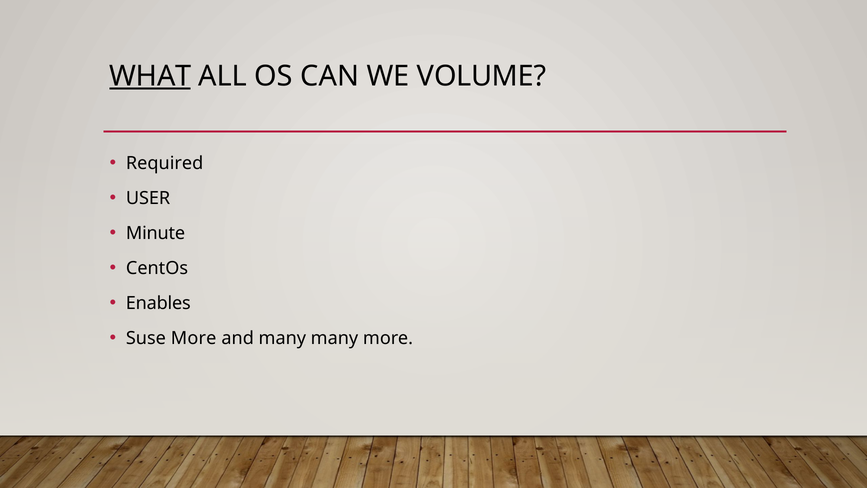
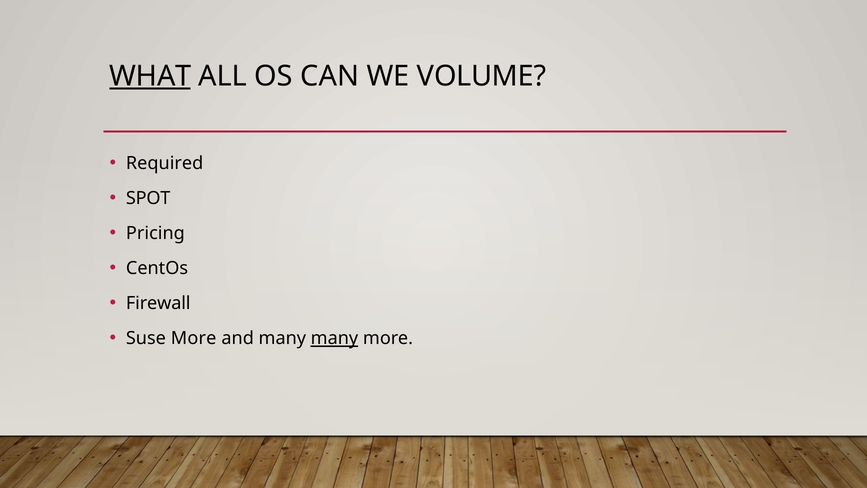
USER: USER -> SPOT
Minute: Minute -> Pricing
Enables: Enables -> Firewall
many at (334, 338) underline: none -> present
